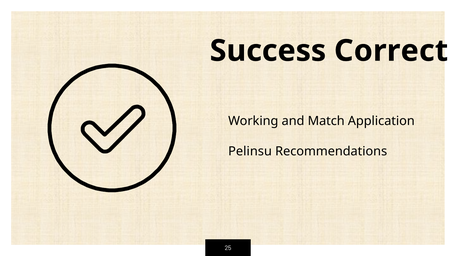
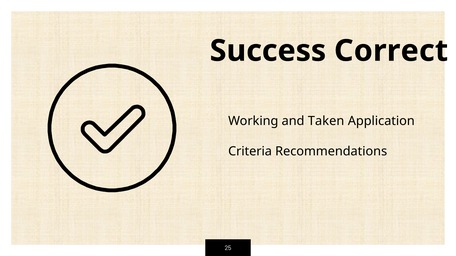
Match: Match -> Taken
Pelinsu: Pelinsu -> Criteria
